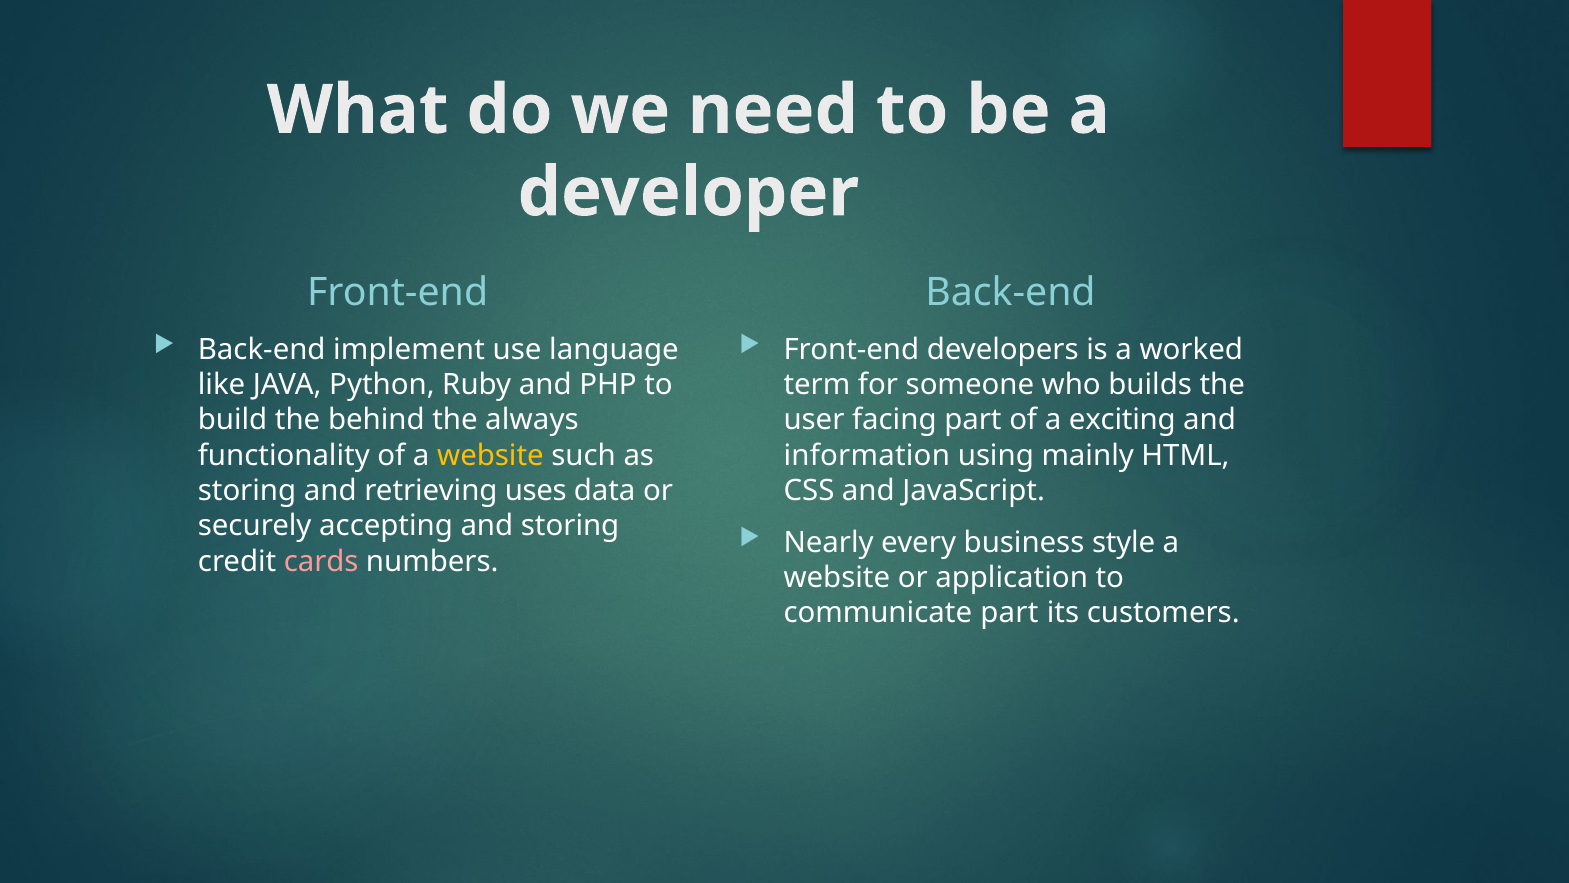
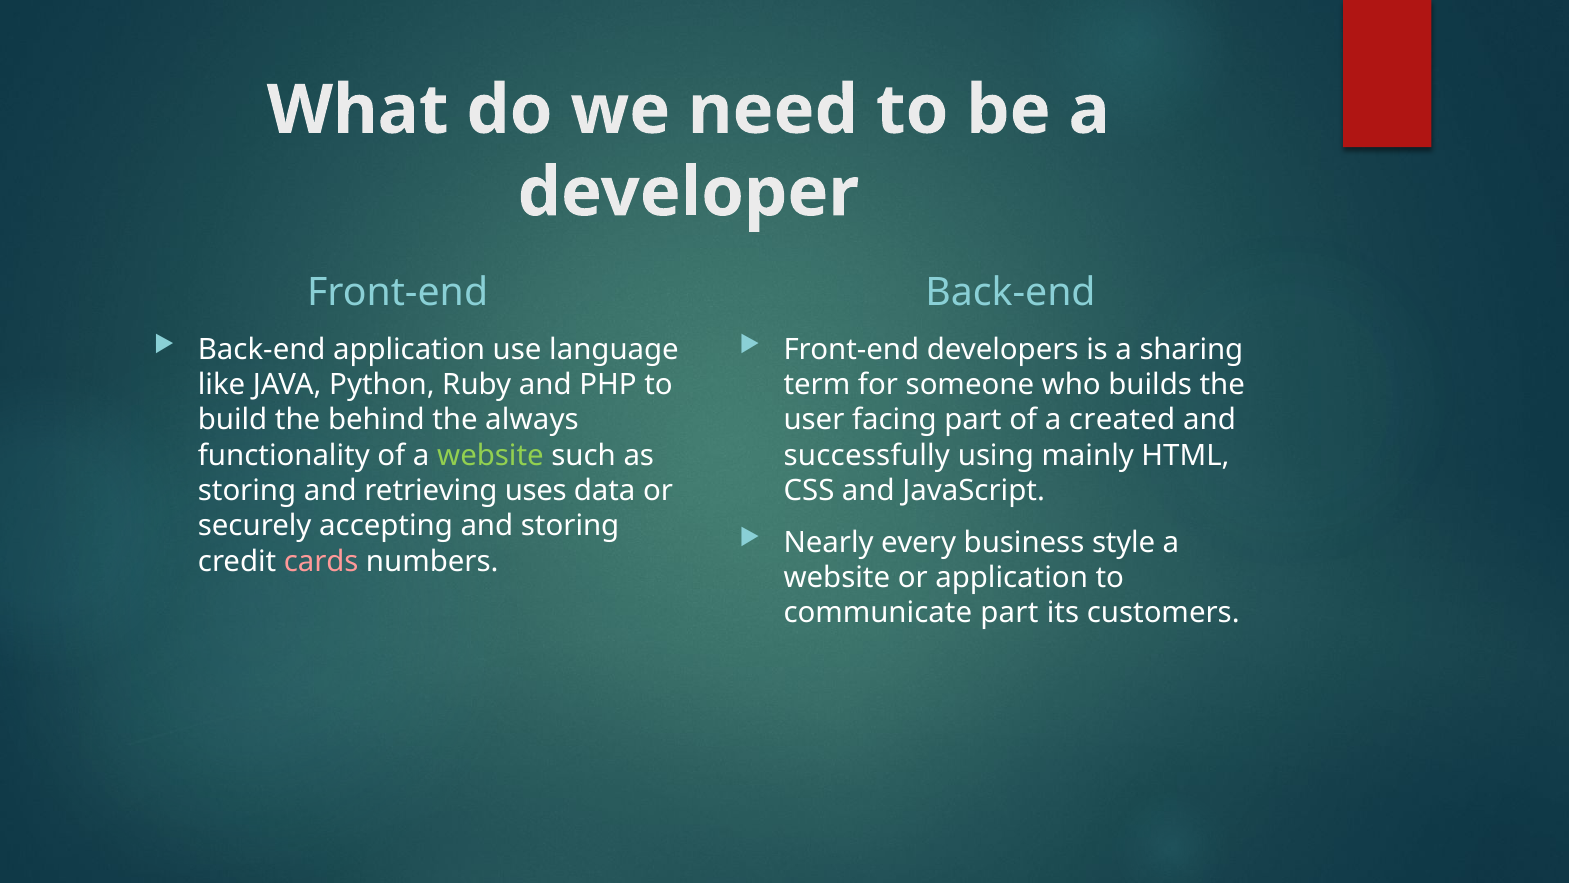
Back-end implement: implement -> application
worked: worked -> sharing
exciting: exciting -> created
website at (490, 455) colour: yellow -> light green
information: information -> successfully
